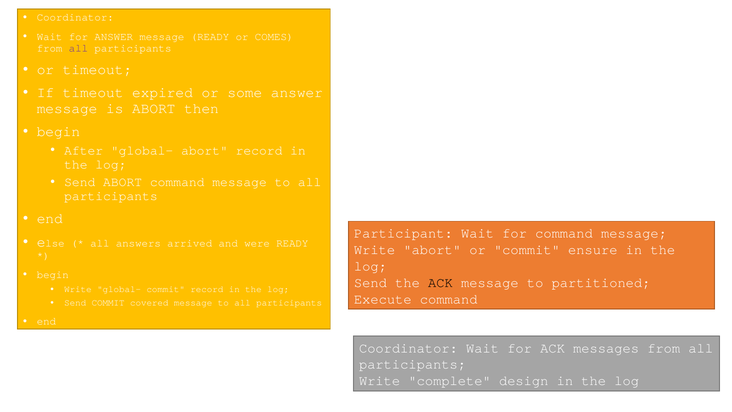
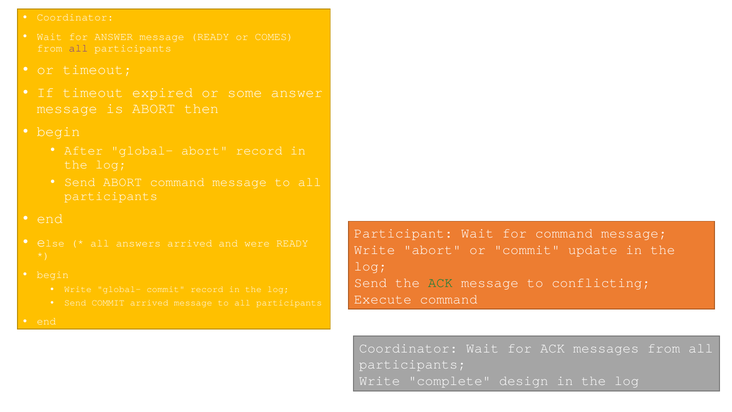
ensure: ensure -> update
ACK at (440, 282) colour: black -> green
partitioned: partitioned -> conflicting
COMMIT covered: covered -> arrived
